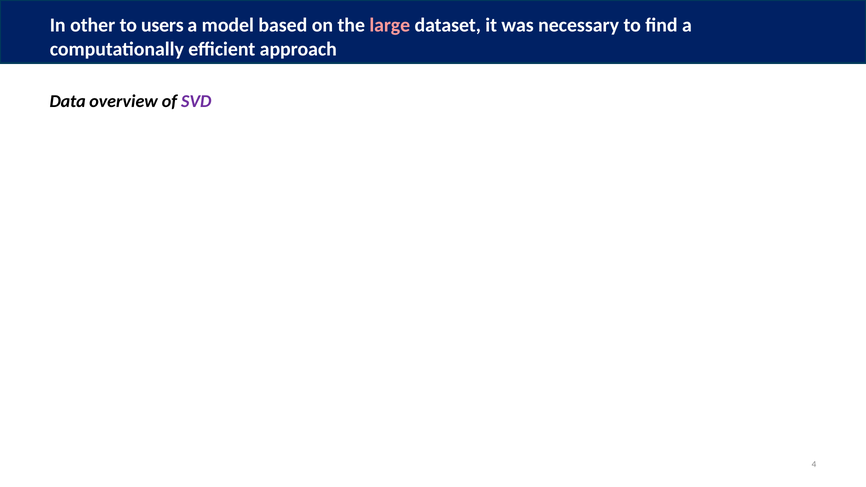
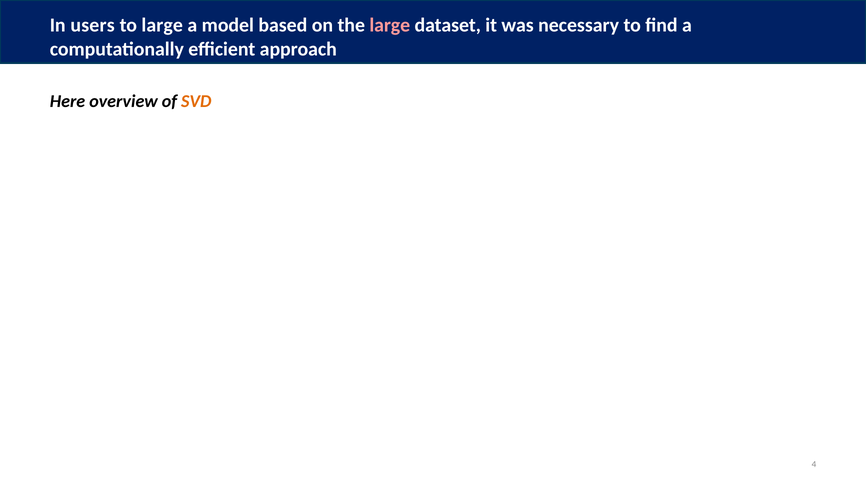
other: other -> users
to users: users -> large
Data: Data -> Here
SVD colour: purple -> orange
